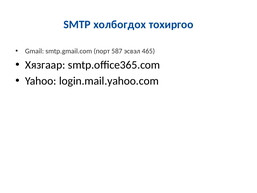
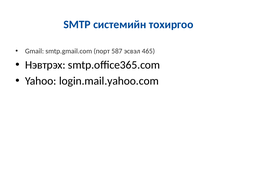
холбогдох: холбогдох -> системийн
Хязгаар: Хязгаар -> Нэвтрэх
